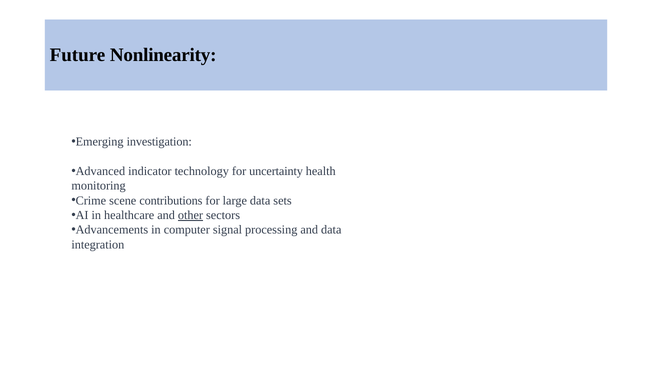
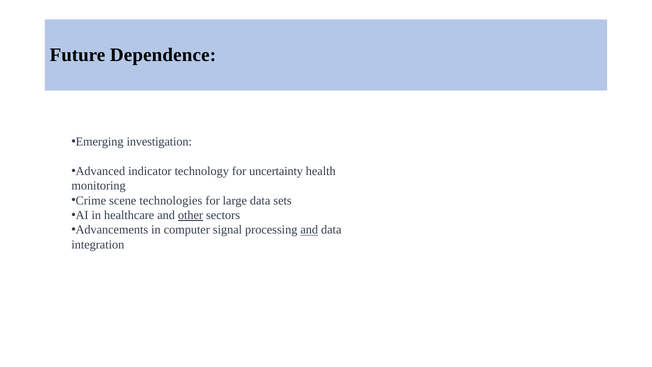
Nonlinearity: Nonlinearity -> Dependence
contributions: contributions -> technologies
and at (309, 230) underline: none -> present
